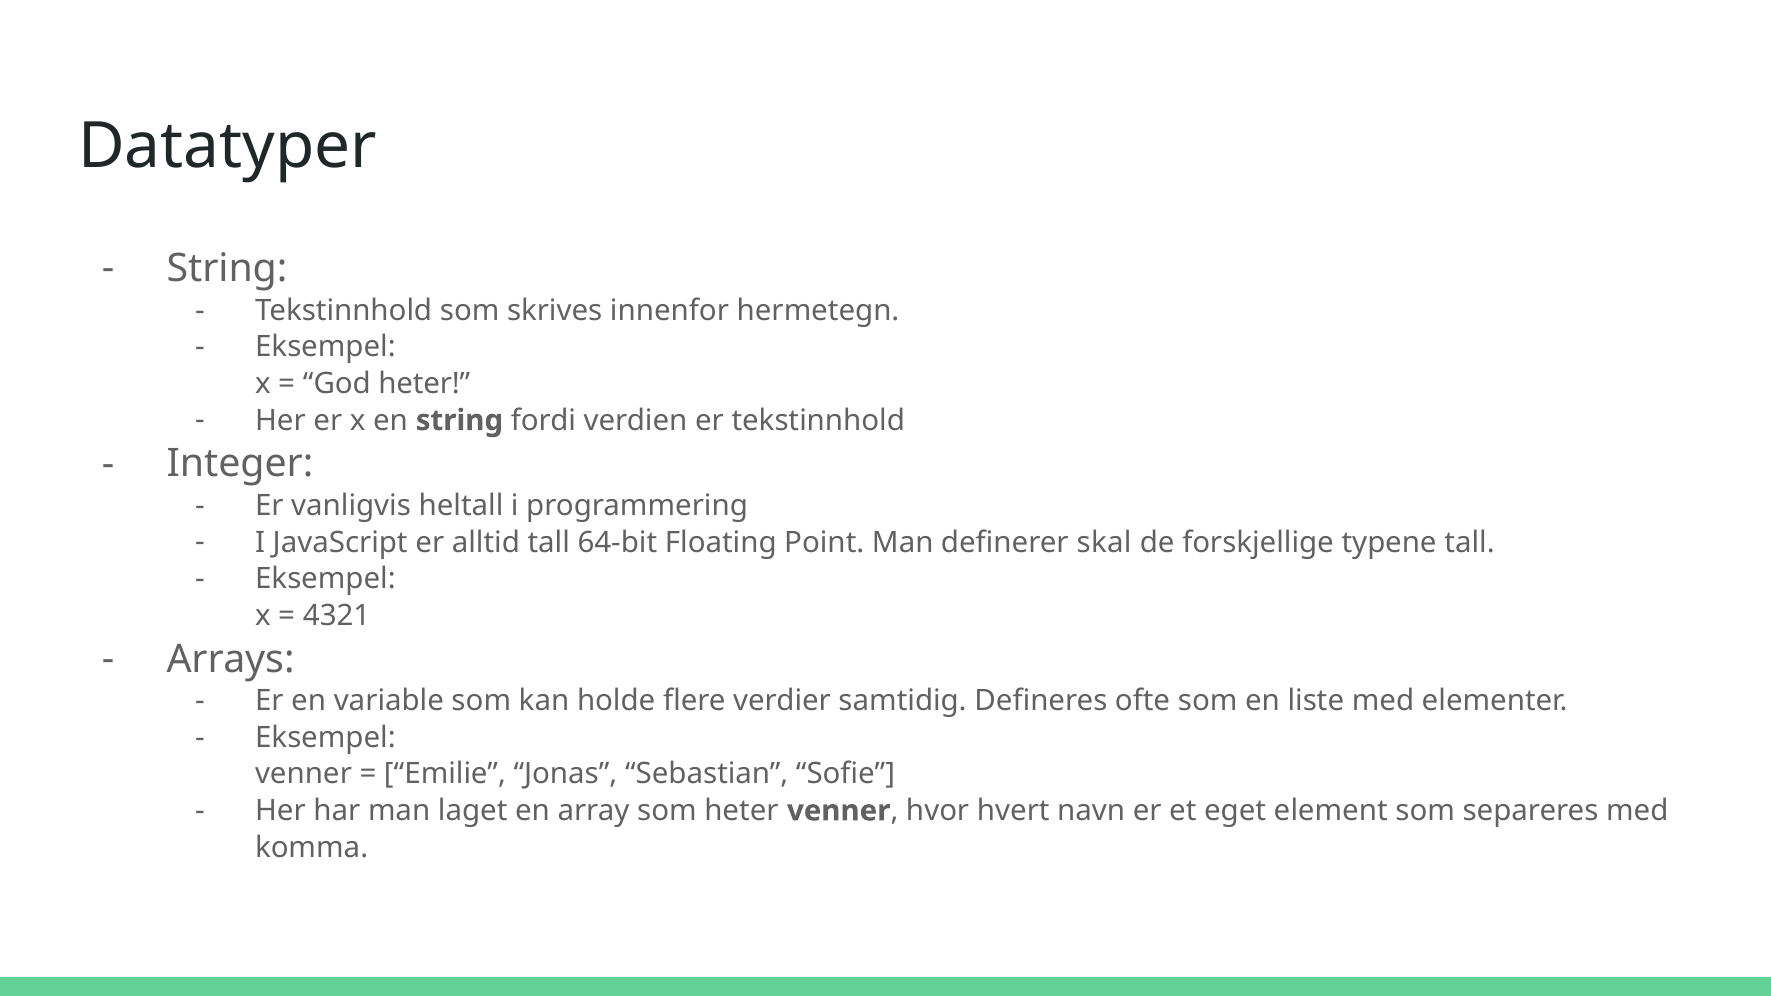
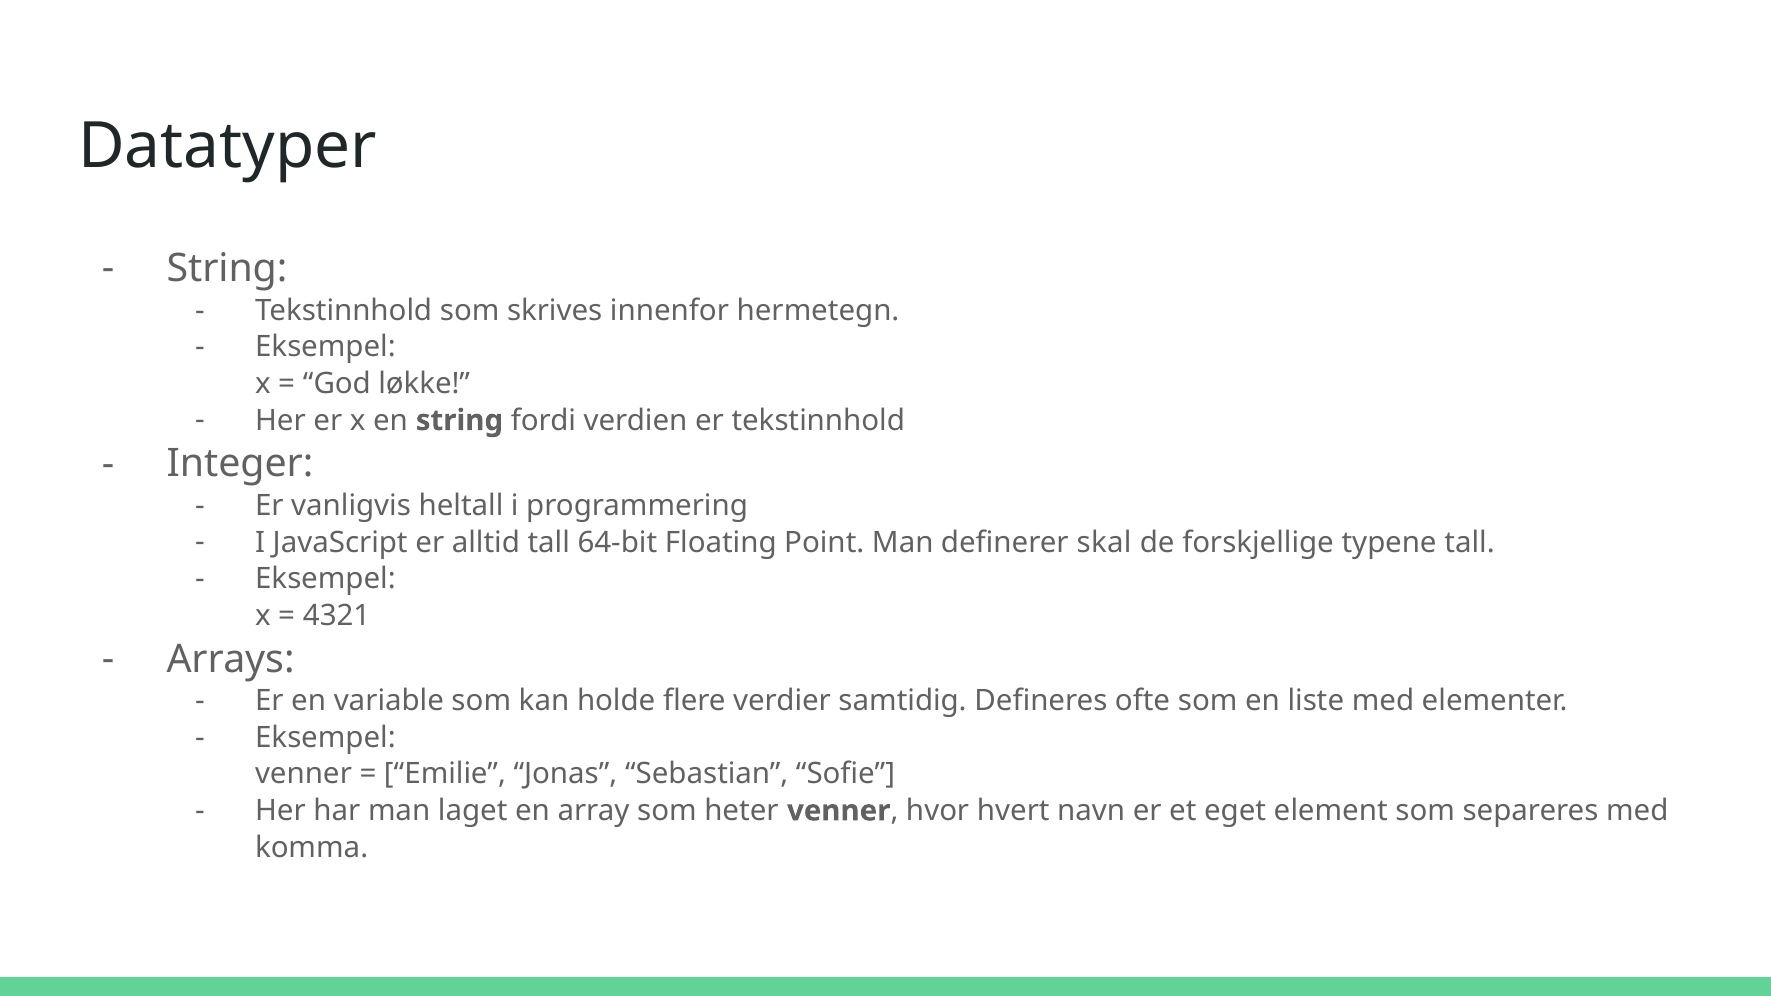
God heter: heter -> løkke
